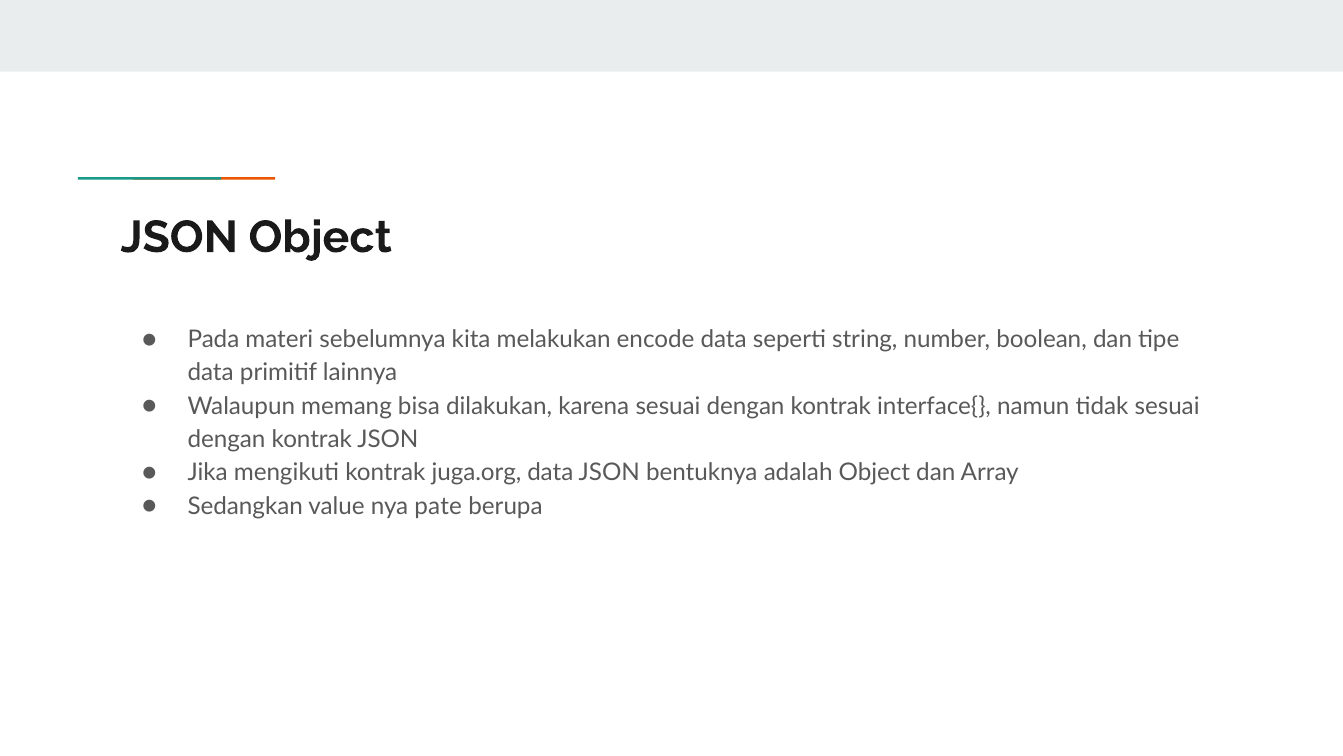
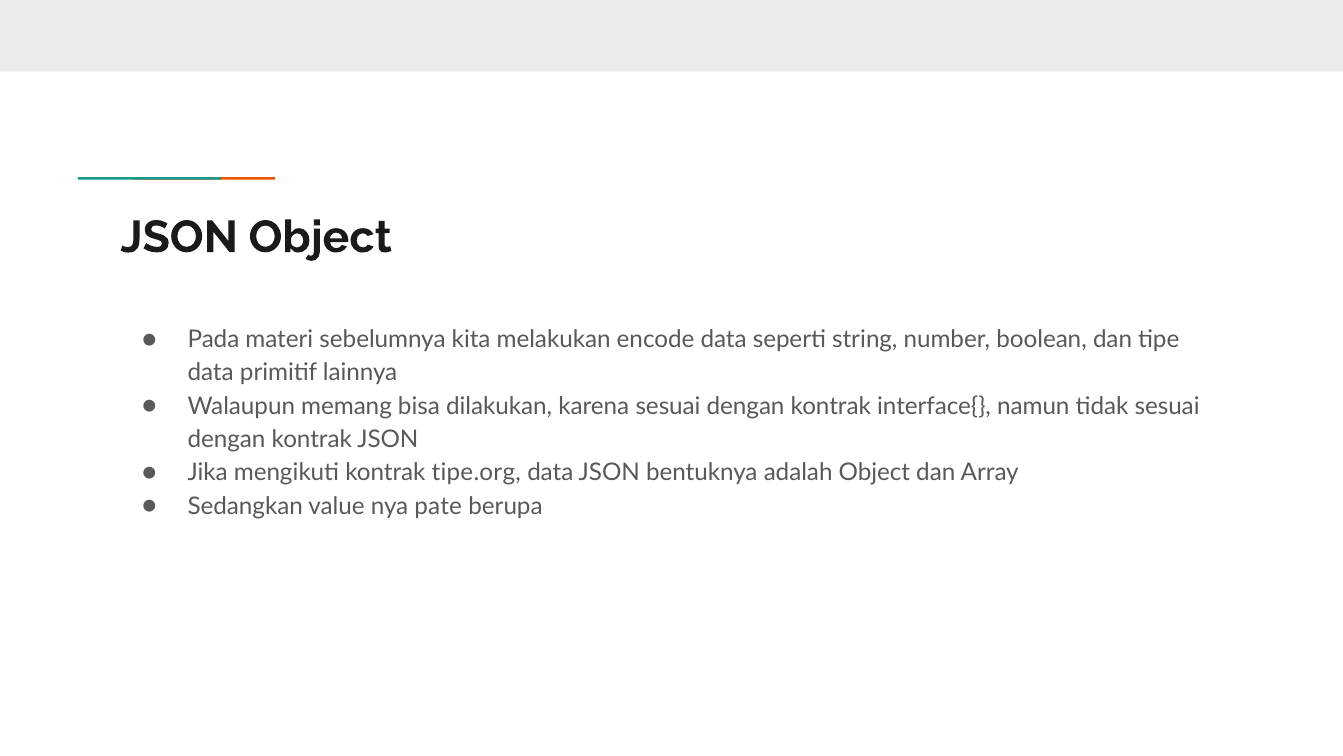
juga.org: juga.org -> tipe.org
